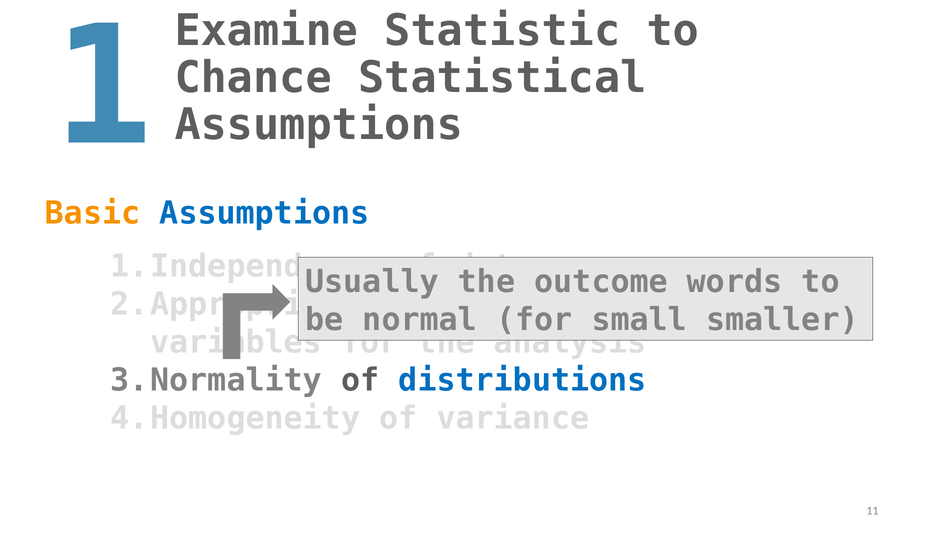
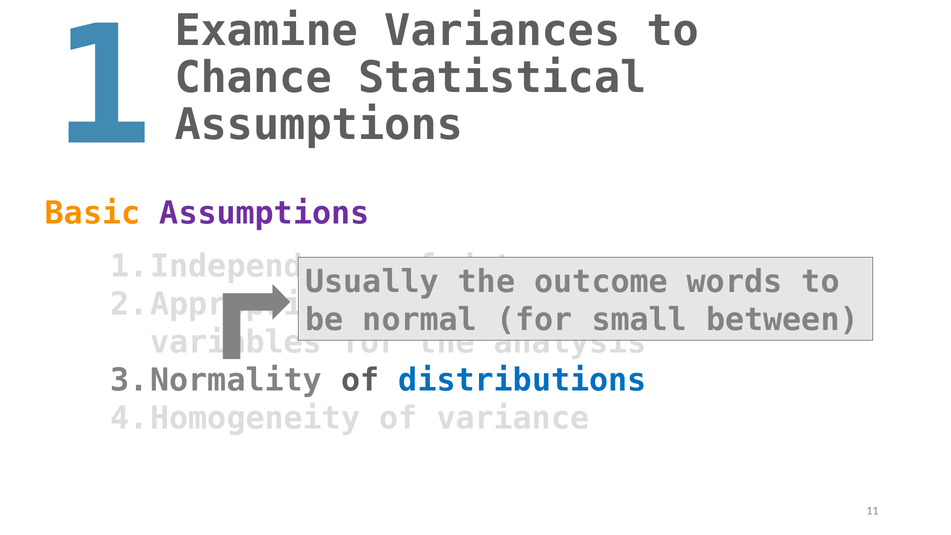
Statistic: Statistic -> Variances
Assumptions at (264, 213) colour: blue -> purple
smaller: smaller -> between
